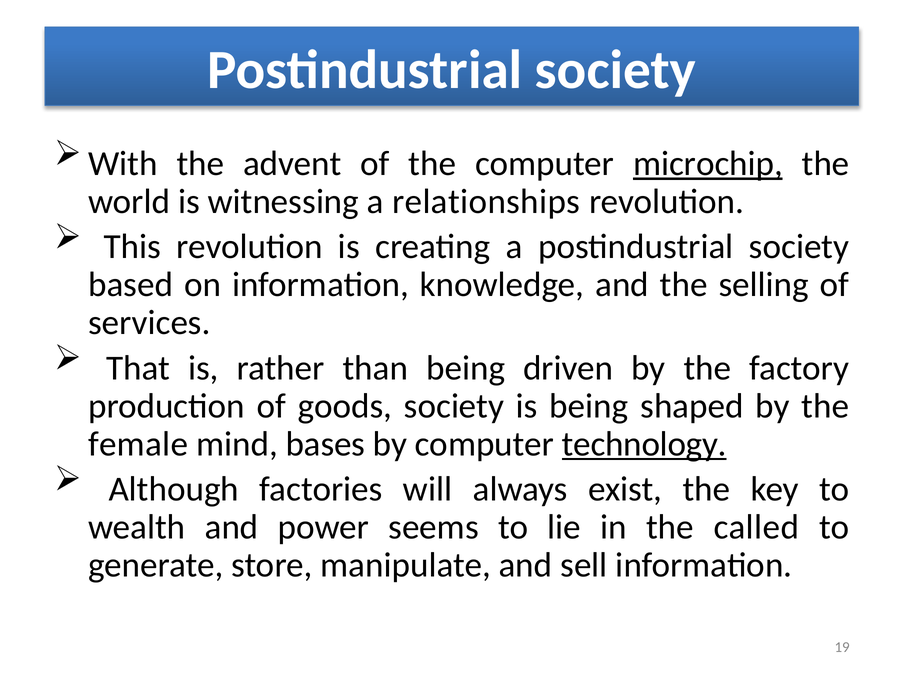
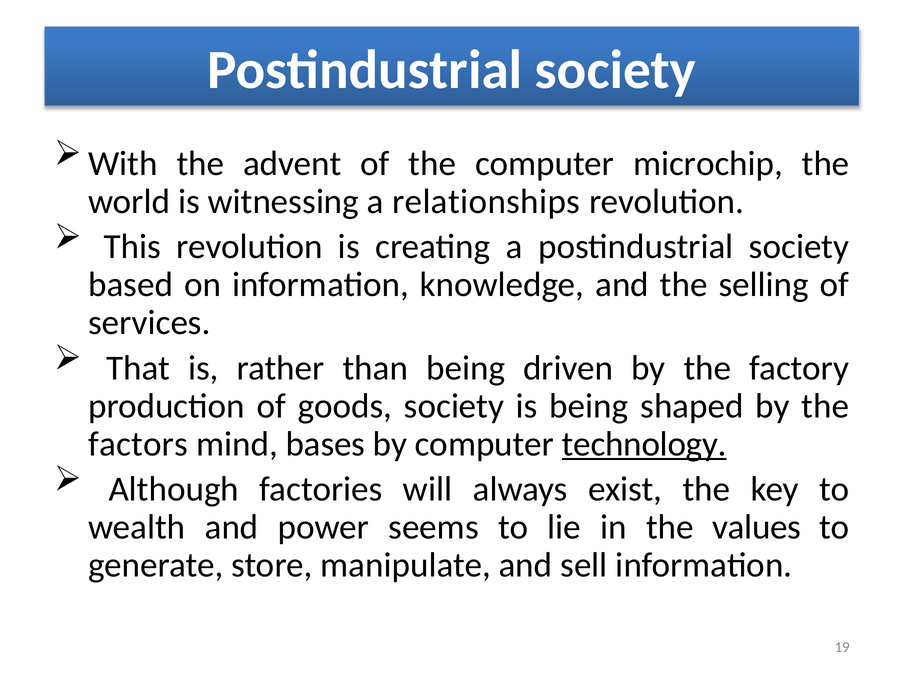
microchip underline: present -> none
female: female -> factors
called: called -> values
